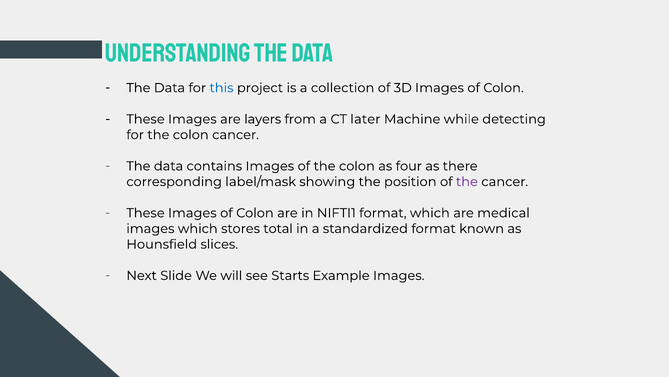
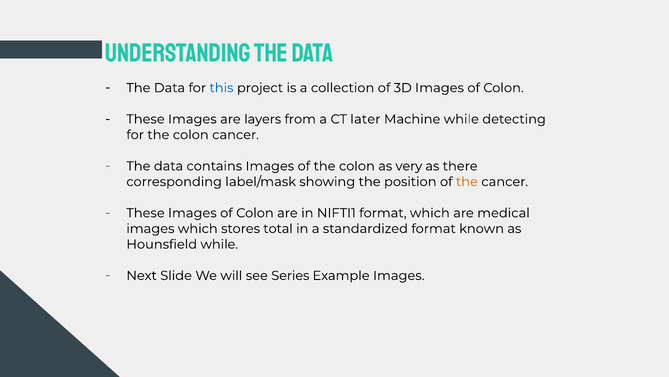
four: four -> very
the at (467, 181) colour: purple -> orange
Hounsfield slices: slices -> while
Starts: Starts -> Series
